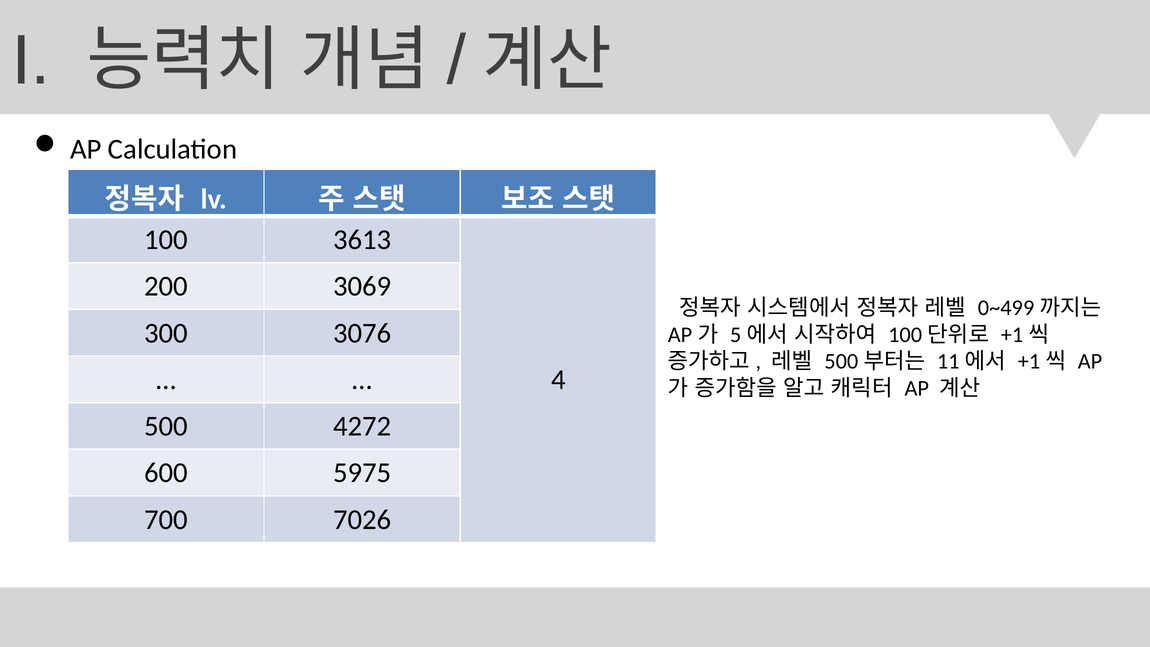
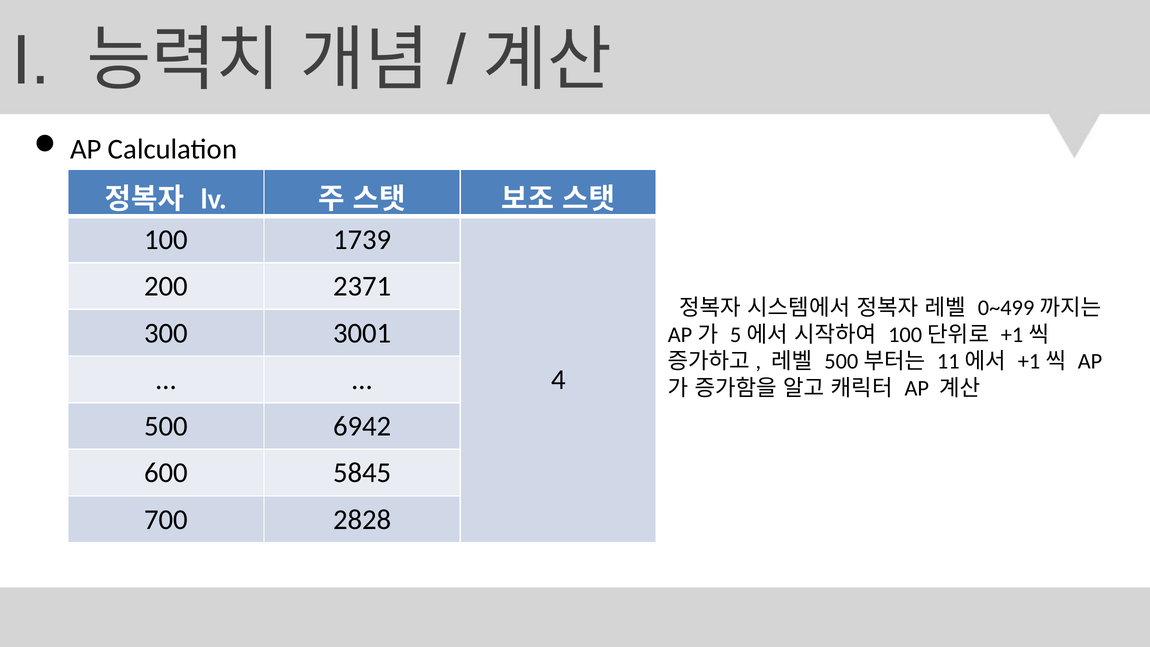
3613: 3613 -> 1739
3069: 3069 -> 2371
3076: 3076 -> 3001
4272: 4272 -> 6942
5975: 5975 -> 5845
7026: 7026 -> 2828
